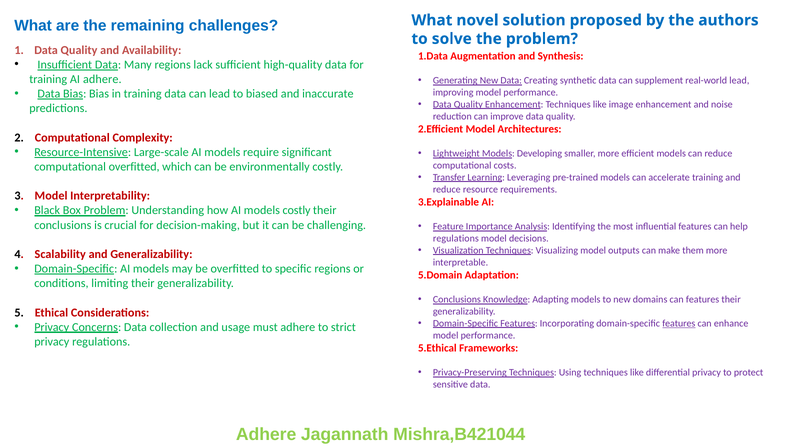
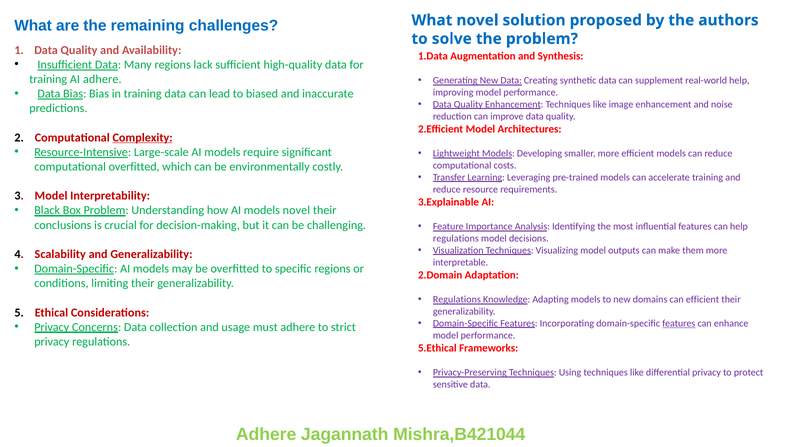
real-world lead: lead -> help
Complexity underline: none -> present
models costly: costly -> novel
5.Domain: 5.Domain -> 2.Domain
Conclusions at (457, 299): Conclusions -> Regulations
can features: features -> efficient
